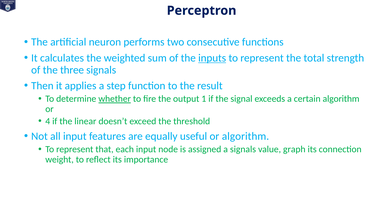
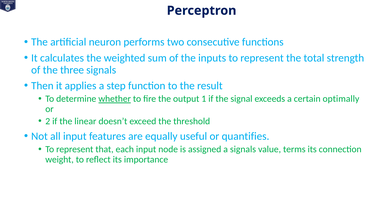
inputs underline: present -> none
certain algorithm: algorithm -> optimally
4: 4 -> 2
or algorithm: algorithm -> quantifies
graph: graph -> terms
